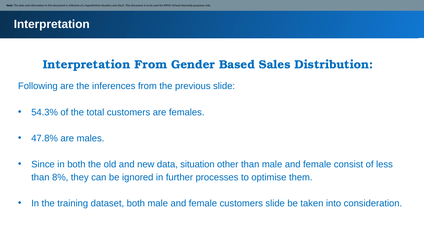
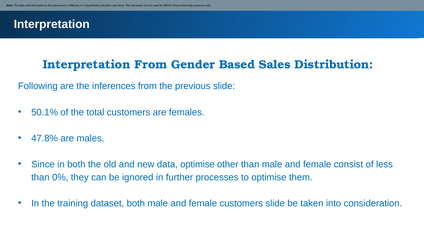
54.3%: 54.3% -> 50.1%
data situation: situation -> optimise
8%: 8% -> 0%
